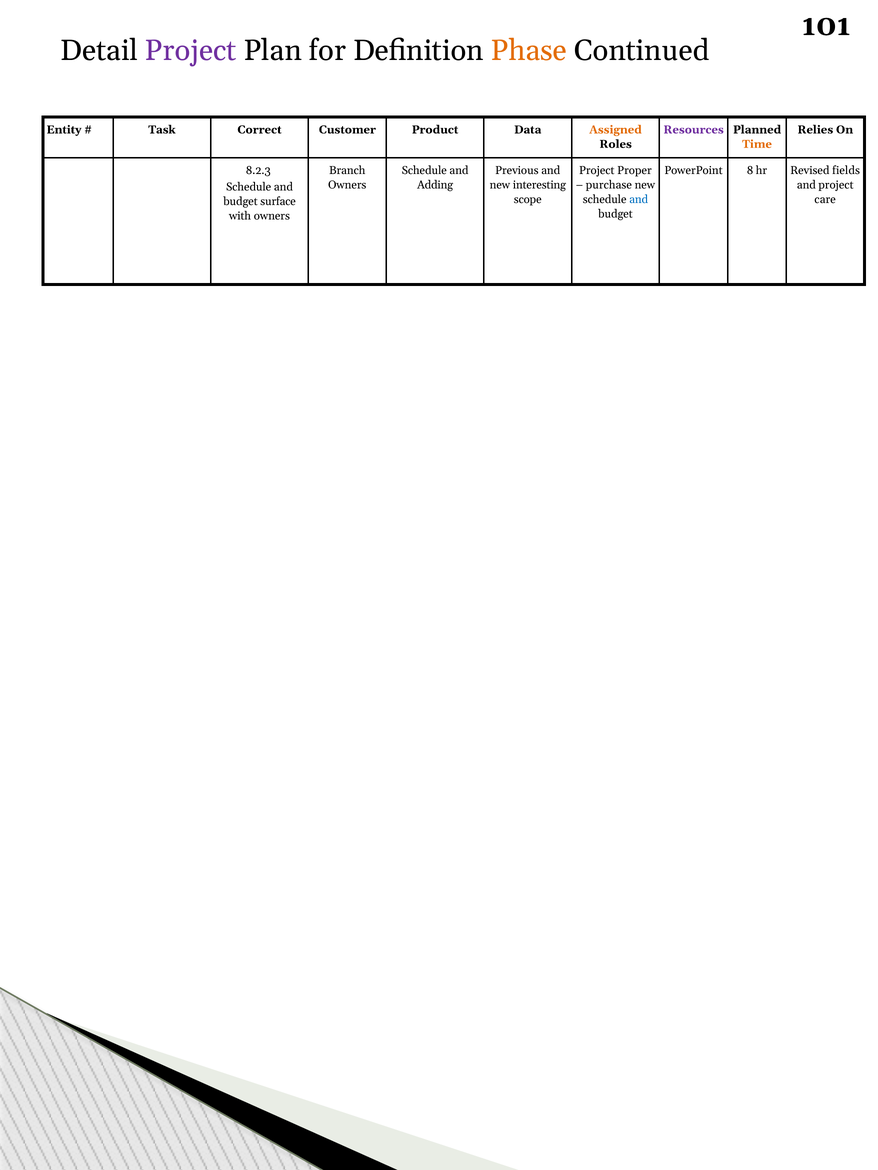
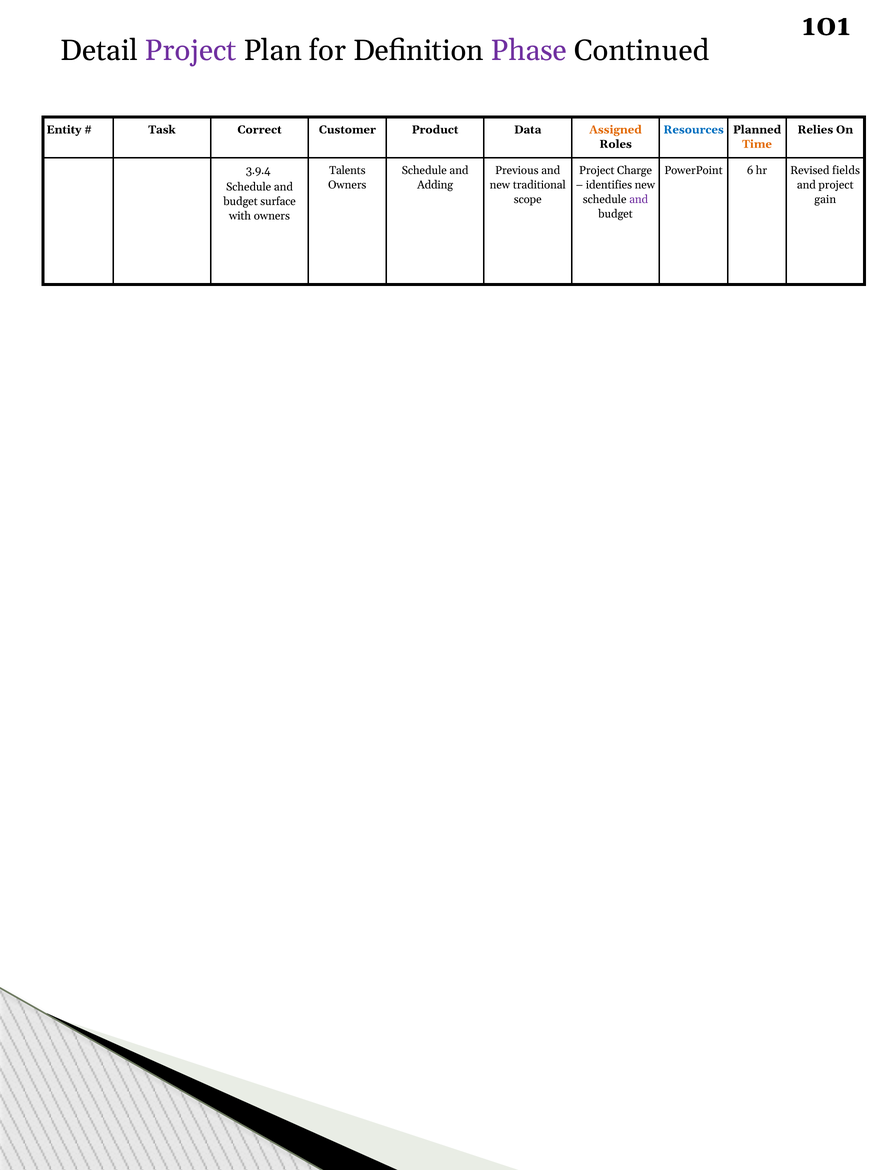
Phase colour: orange -> purple
Resources colour: purple -> blue
8.2.3: 8.2.3 -> 3.9.4
Branch: Branch -> Talents
Proper: Proper -> Charge
8: 8 -> 6
interesting: interesting -> traditional
purchase: purchase -> identifies
and at (639, 199) colour: blue -> purple
care: care -> gain
